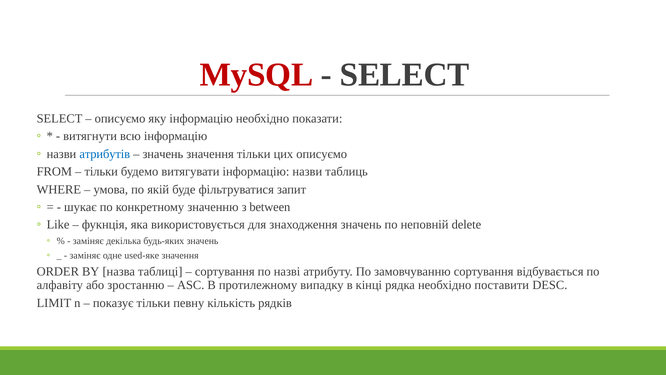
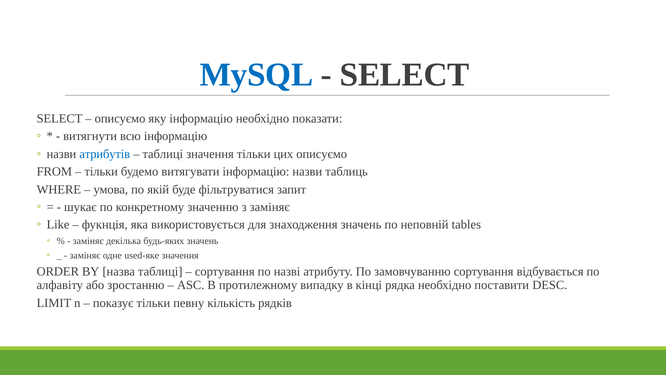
MySQL colour: red -> blue
значень at (163, 154): значень -> таблиці
з between: between -> заміняє
delete: delete -> tables
